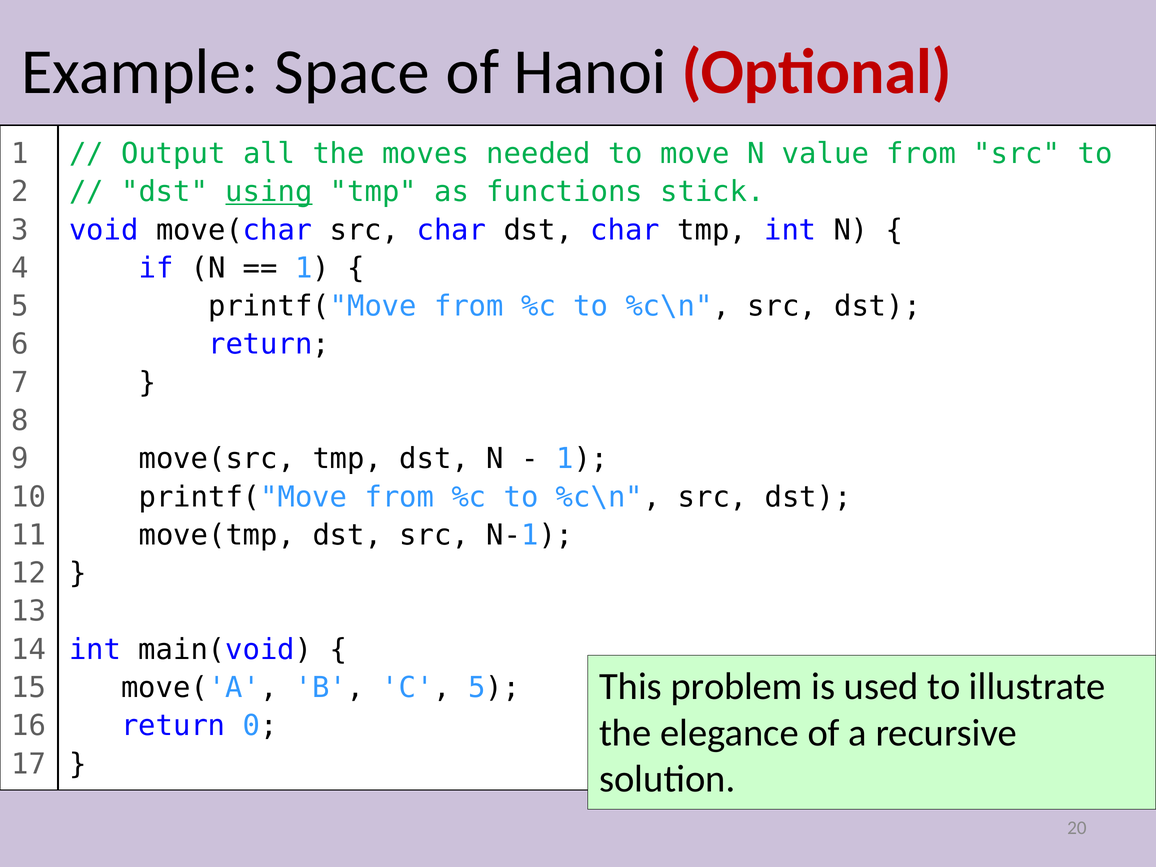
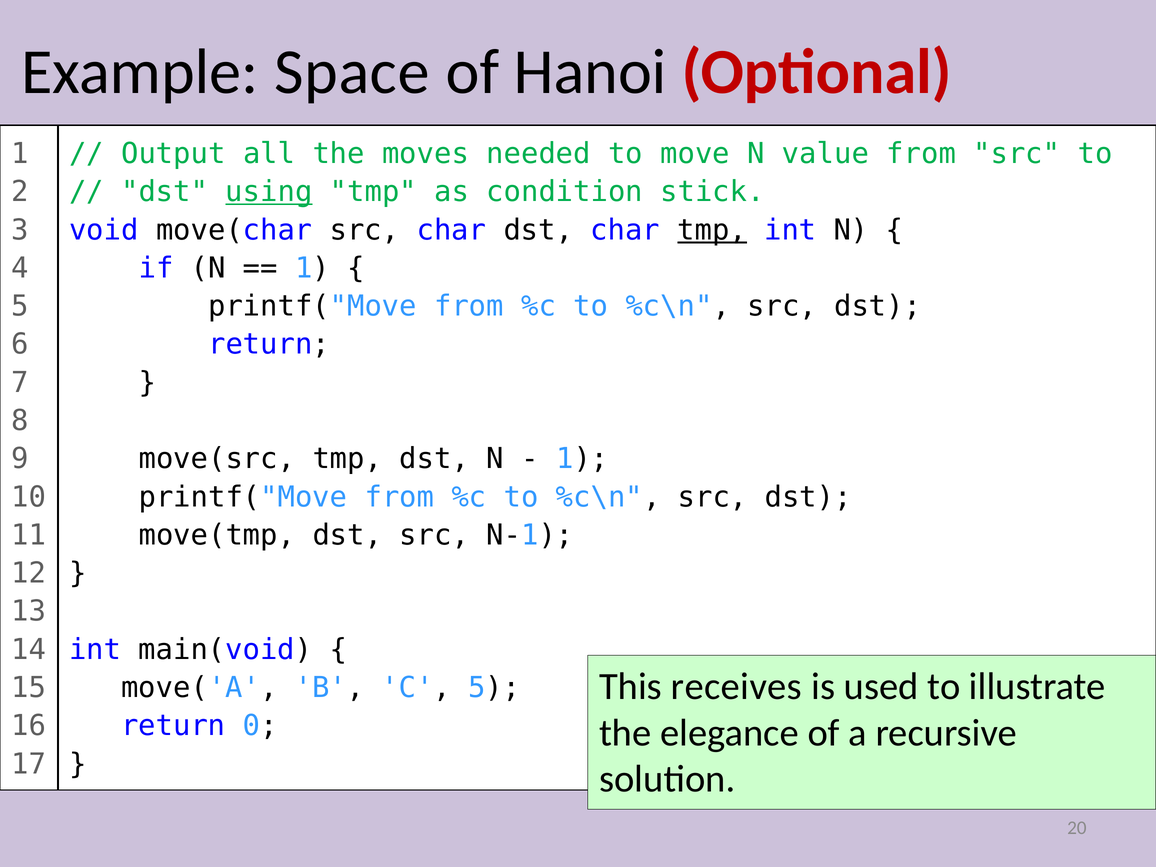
functions: functions -> condition
tmp at (712, 230) underline: none -> present
problem: problem -> receives
